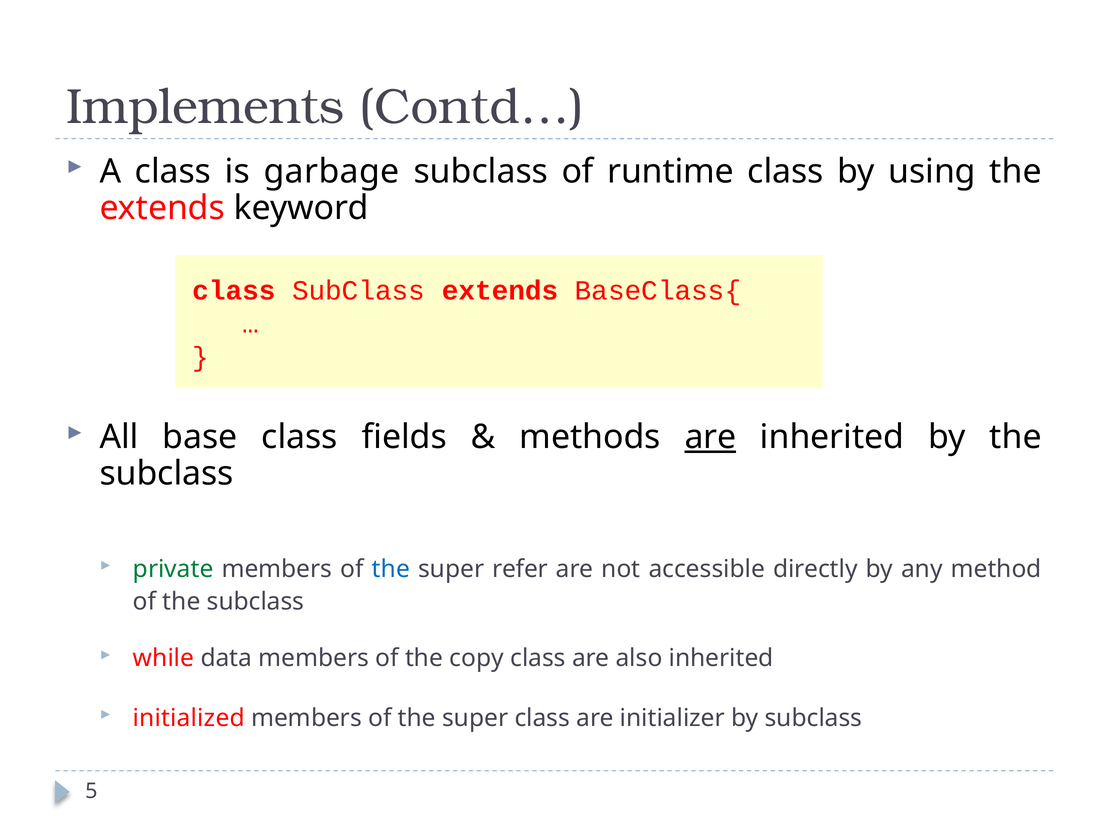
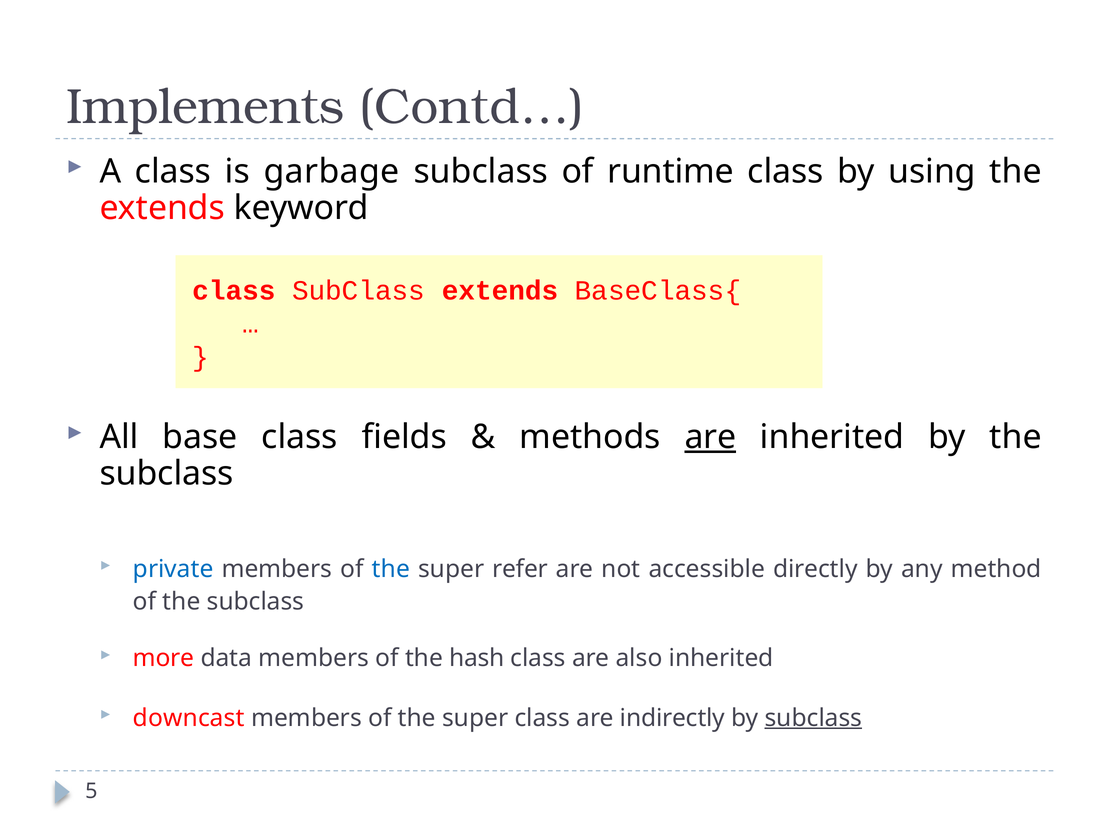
private colour: green -> blue
while: while -> more
copy: copy -> hash
initialized: initialized -> downcast
initializer: initializer -> indirectly
subclass at (813, 718) underline: none -> present
